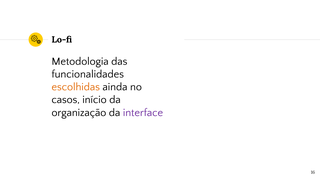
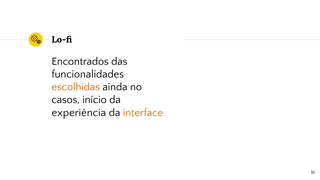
Metodologia: Metodologia -> Encontrados
organização: organização -> experiência
interface colour: purple -> orange
